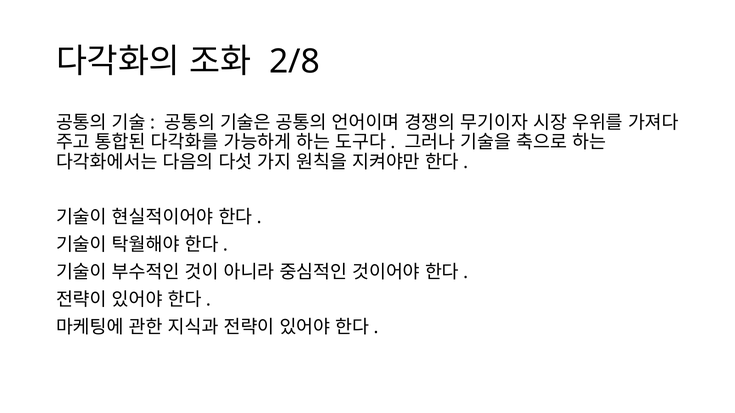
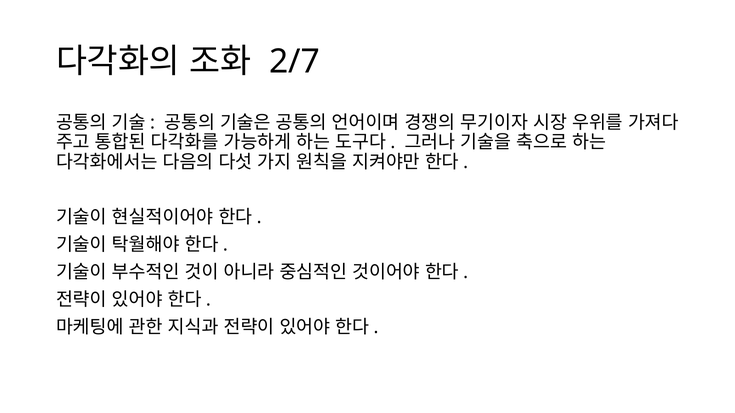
2/8: 2/8 -> 2/7
